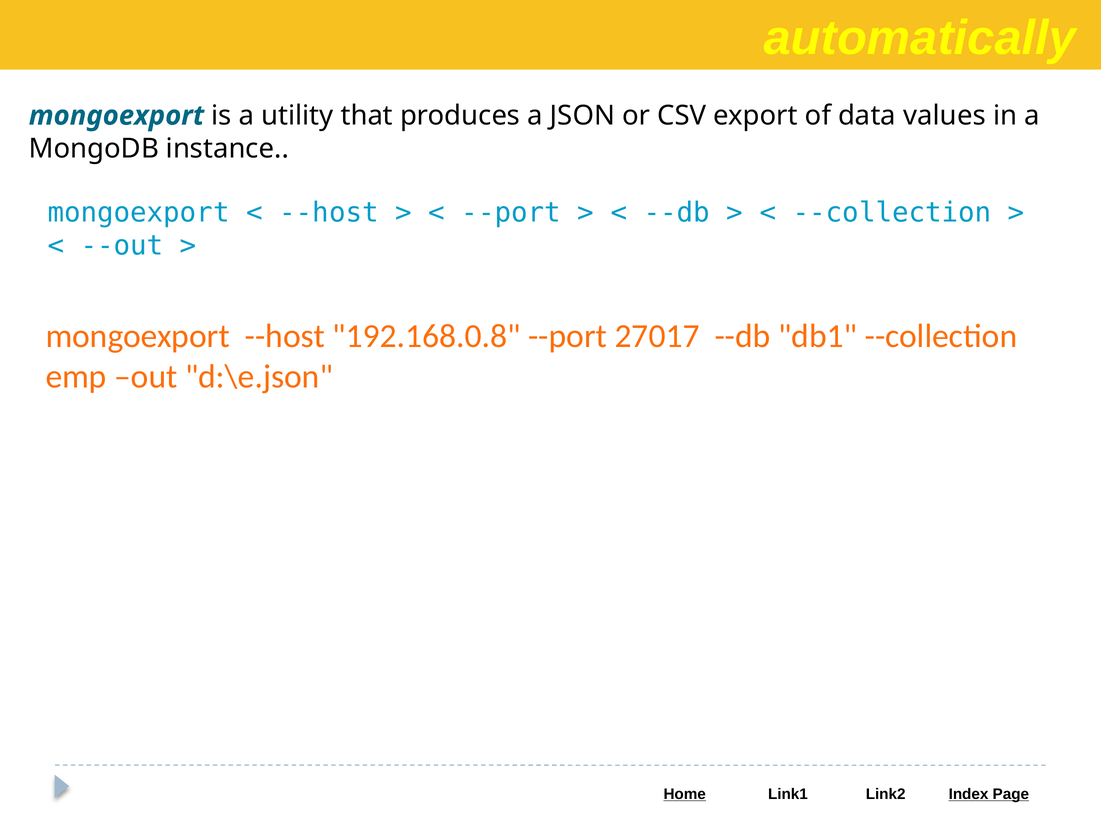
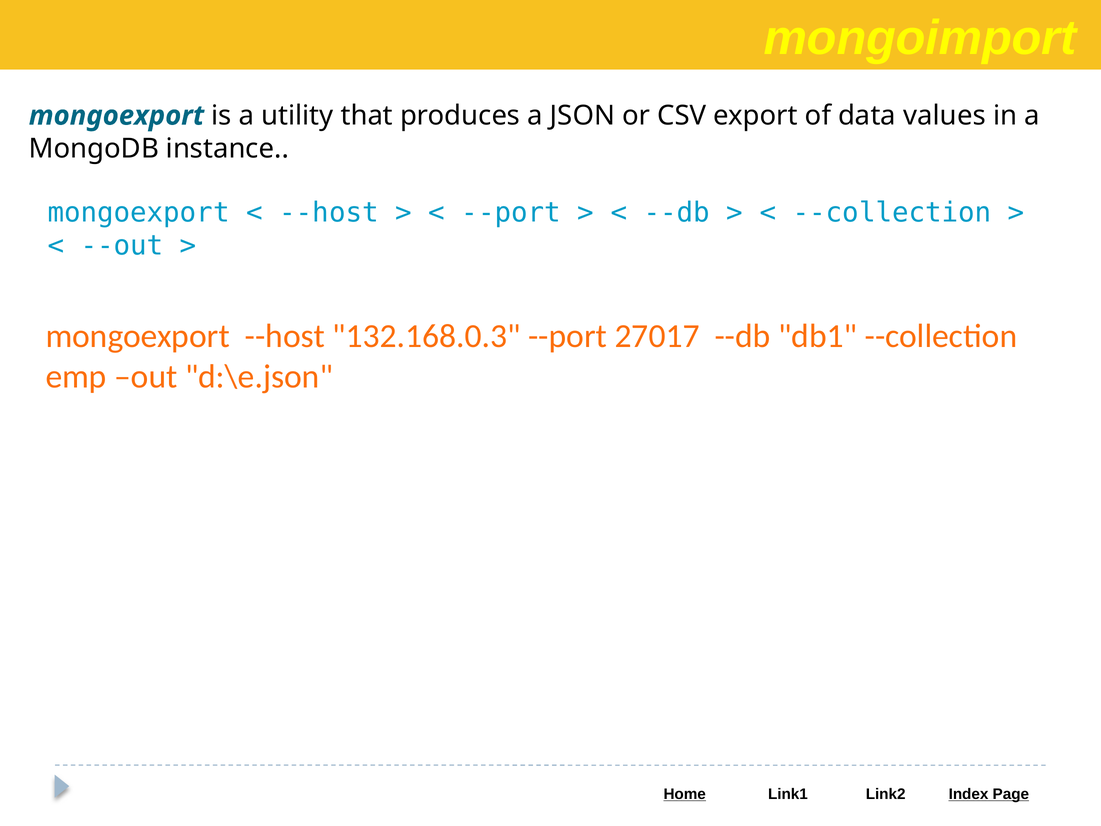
automatically: automatically -> mongoimport
192.168.0.8: 192.168.0.8 -> 132.168.0.3
